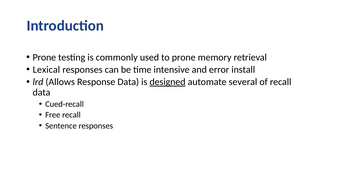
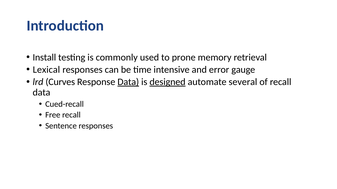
Prone at (44, 57): Prone -> Install
install: install -> gauge
Allows: Allows -> Curves
Data at (128, 82) underline: none -> present
